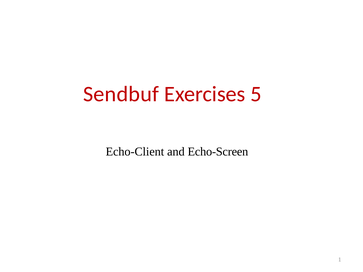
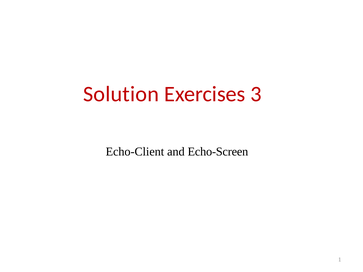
Sendbuf: Sendbuf -> Solution
5: 5 -> 3
